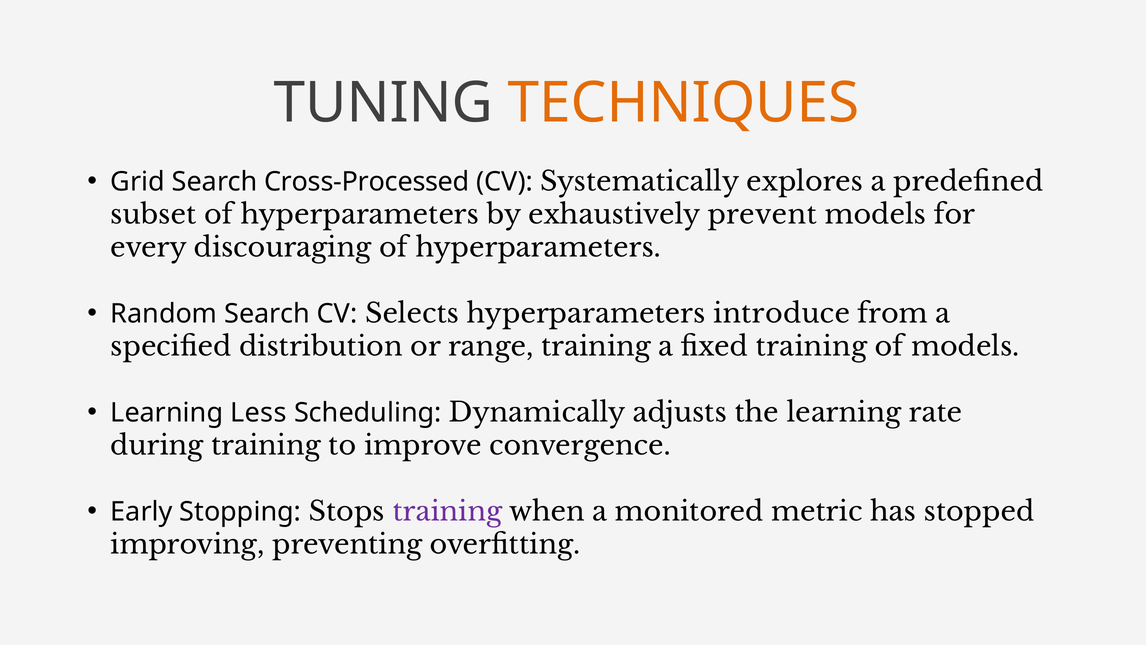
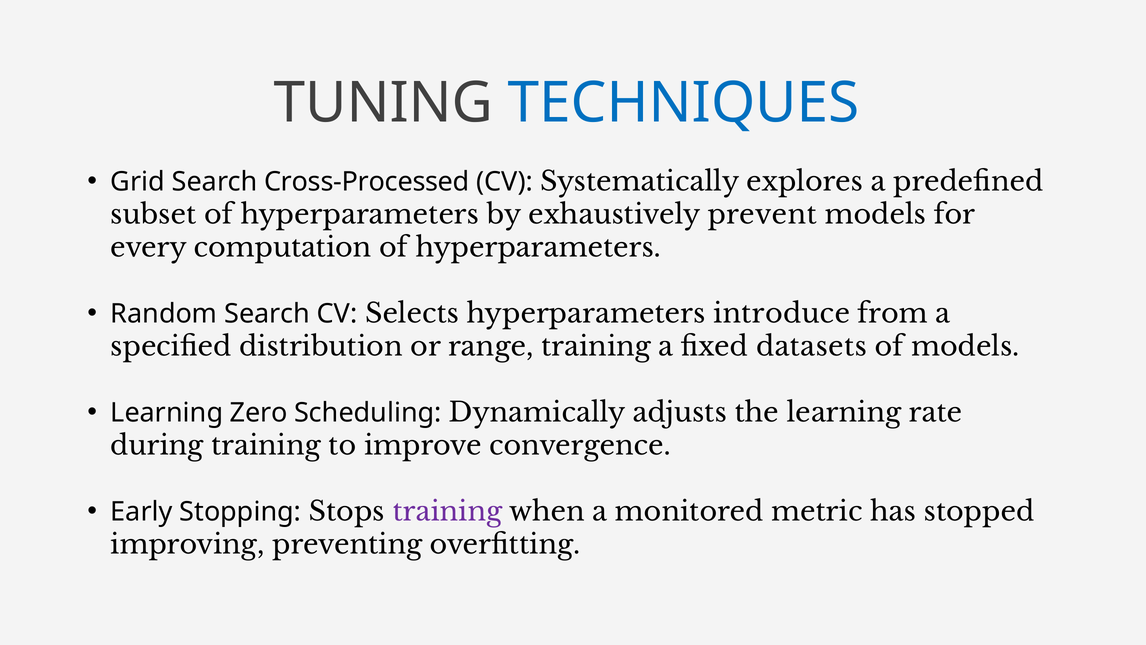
TECHNIQUES colour: orange -> blue
discouraging: discouraging -> computation
fixed training: training -> datasets
Less: Less -> Zero
